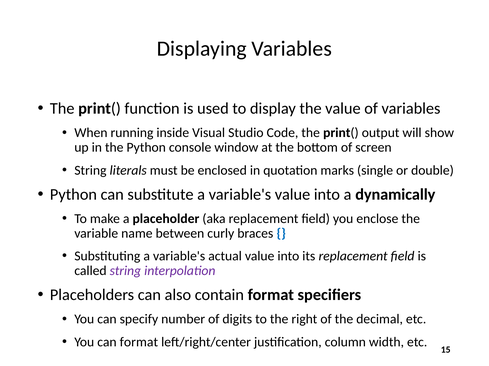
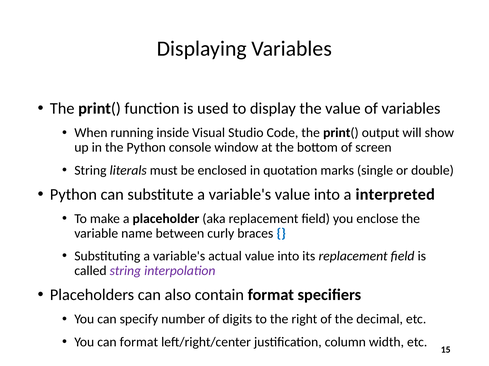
dynamically: dynamically -> interpreted
